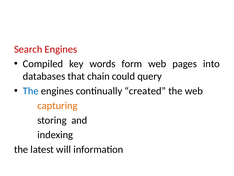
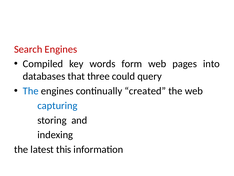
chain: chain -> three
capturing colour: orange -> blue
will: will -> this
